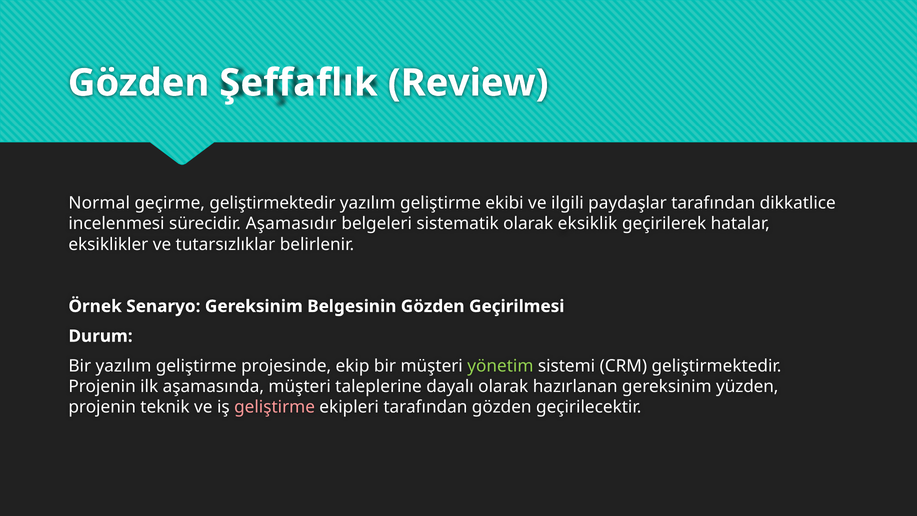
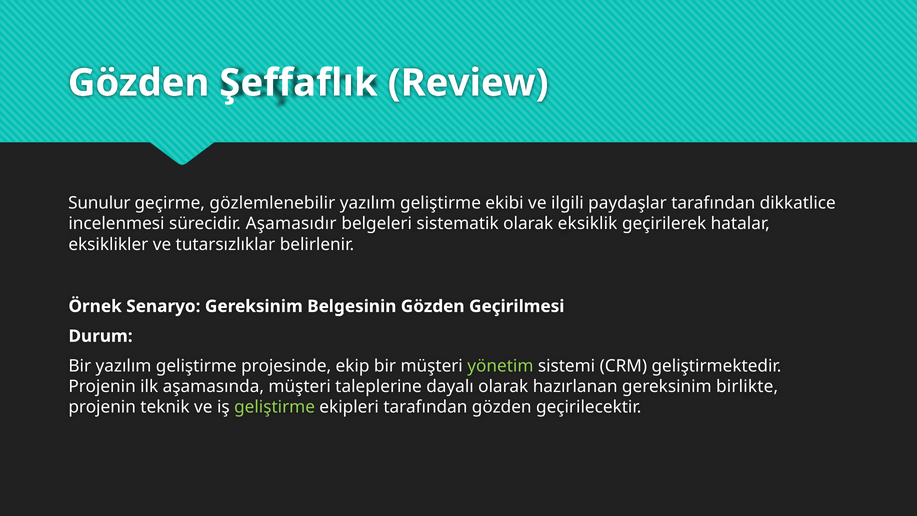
Normal: Normal -> Sunulur
geçirme geliştirmektedir: geliştirmektedir -> gözlemlenebilir
yüzden: yüzden -> birlikte
geliştirme at (275, 407) colour: pink -> light green
